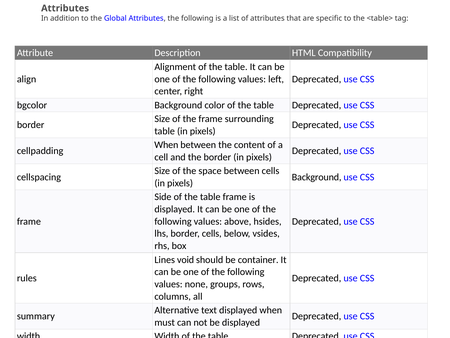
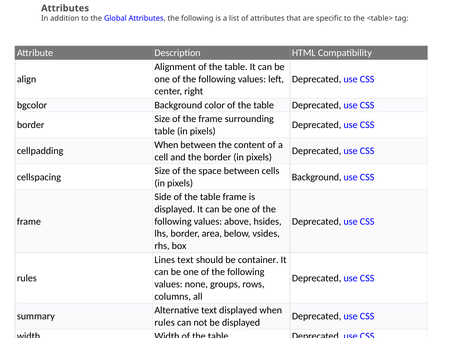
border cells: cells -> area
Lines void: void -> text
must at (165, 322): must -> rules
